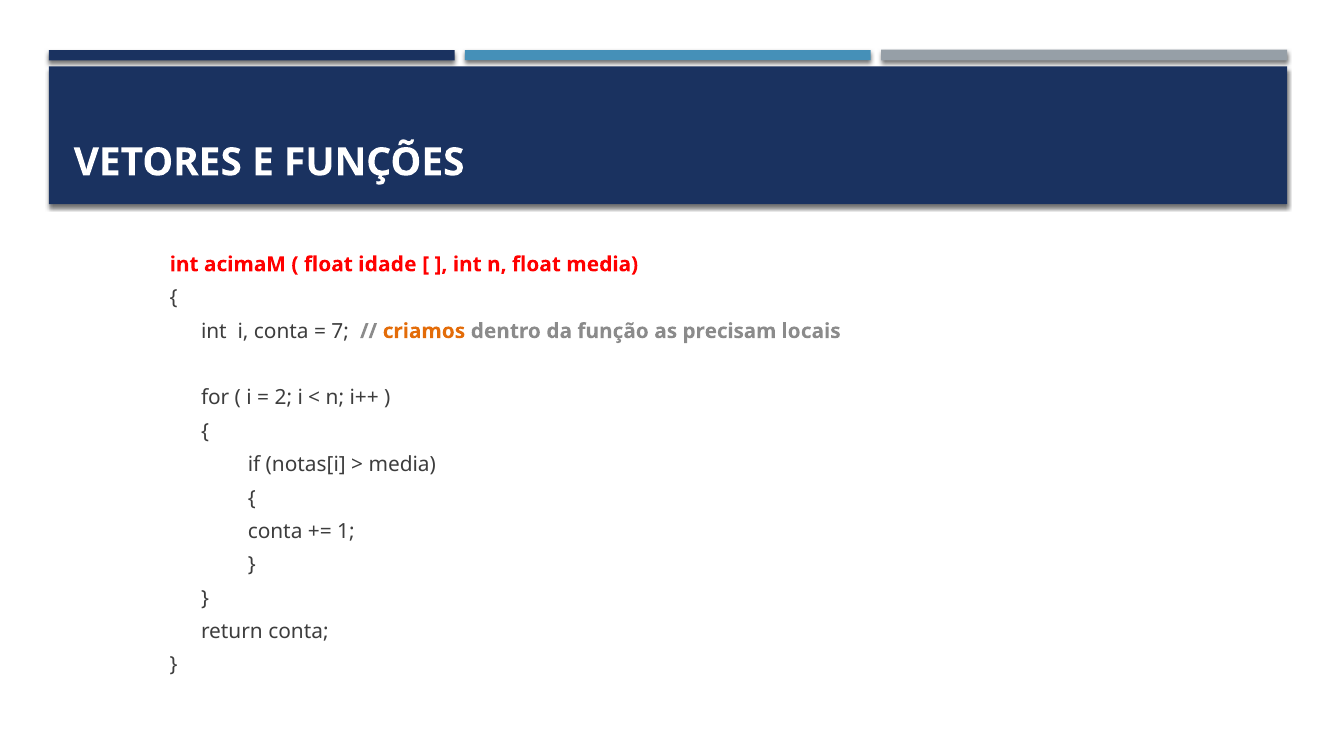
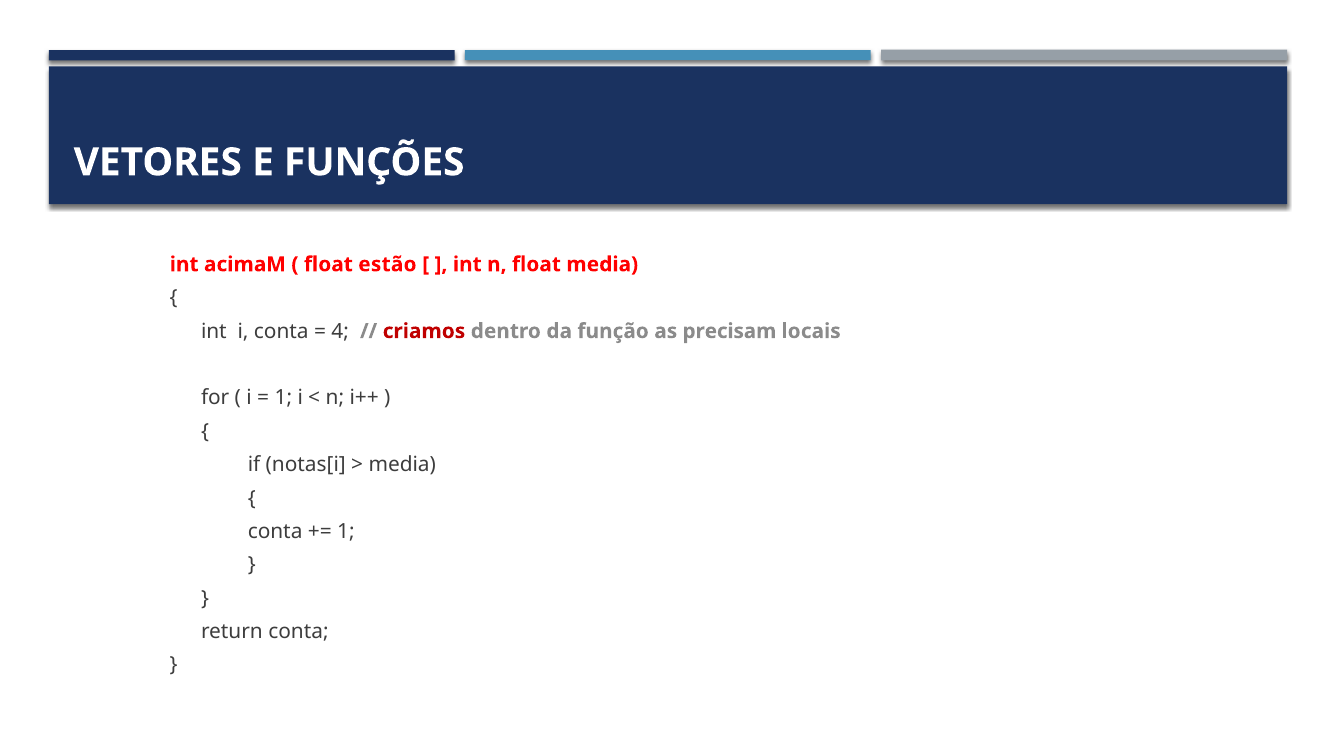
idade: idade -> estão
7: 7 -> 4
criamos colour: orange -> red
2 at (283, 398): 2 -> 1
